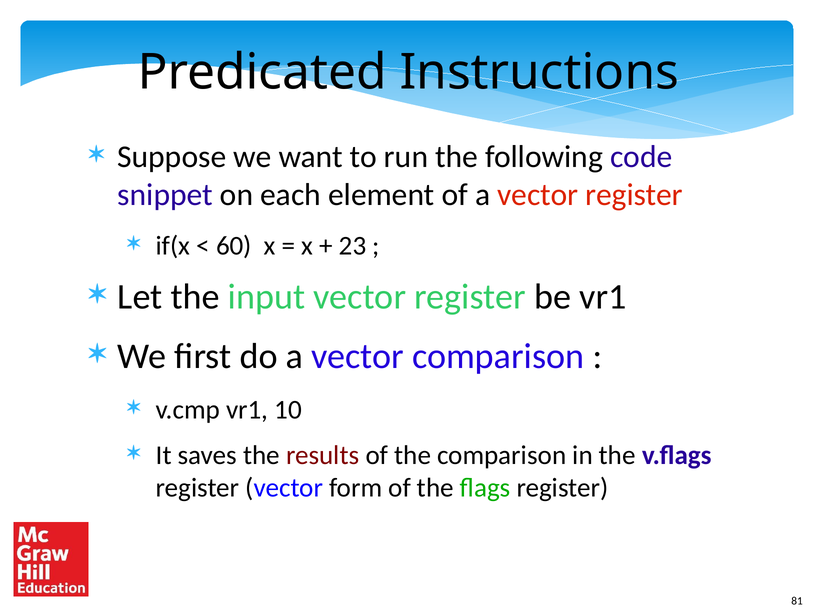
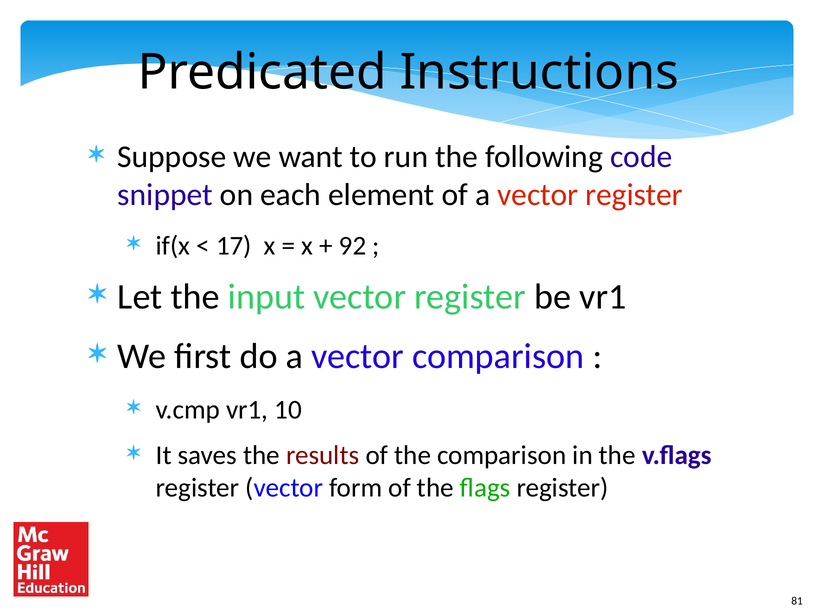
60: 60 -> 17
23: 23 -> 92
